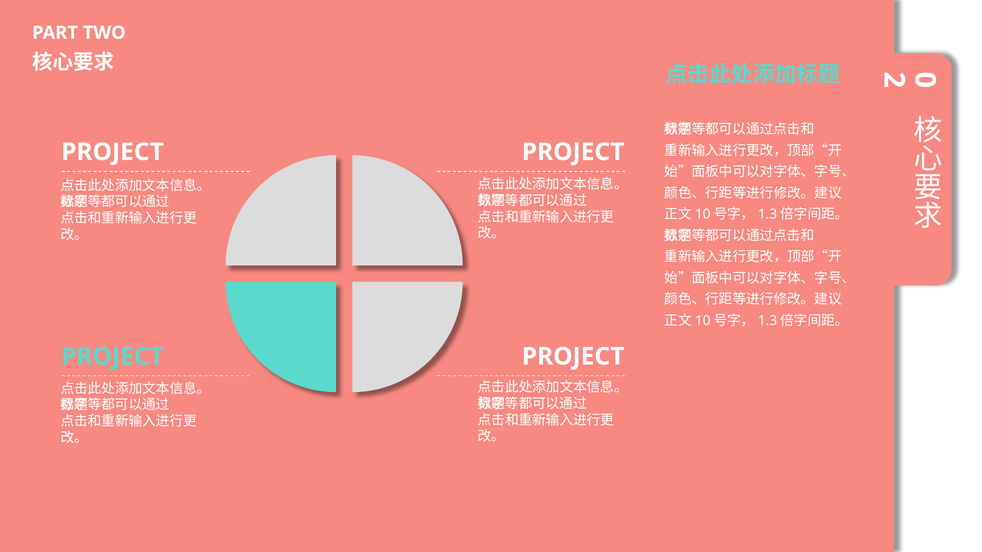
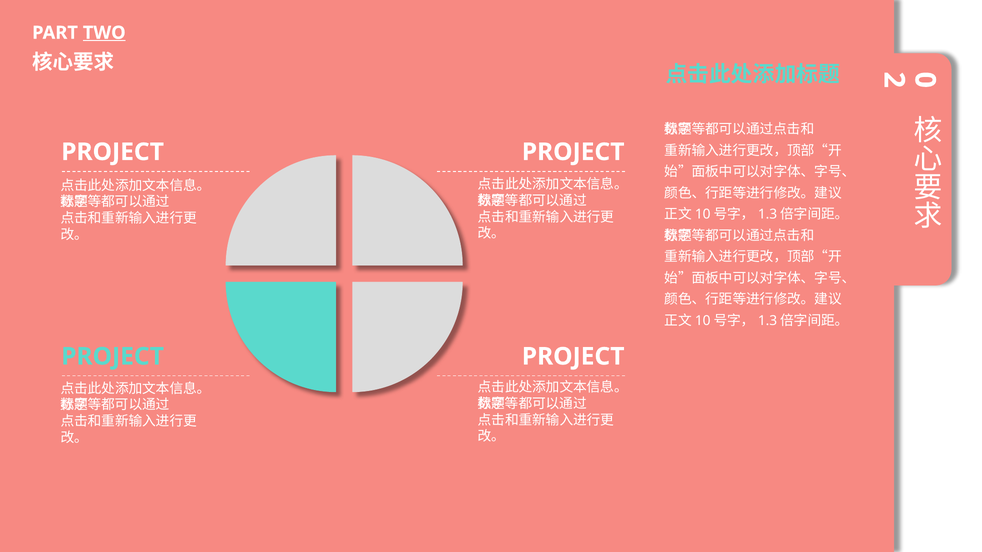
TWO underline: none -> present
